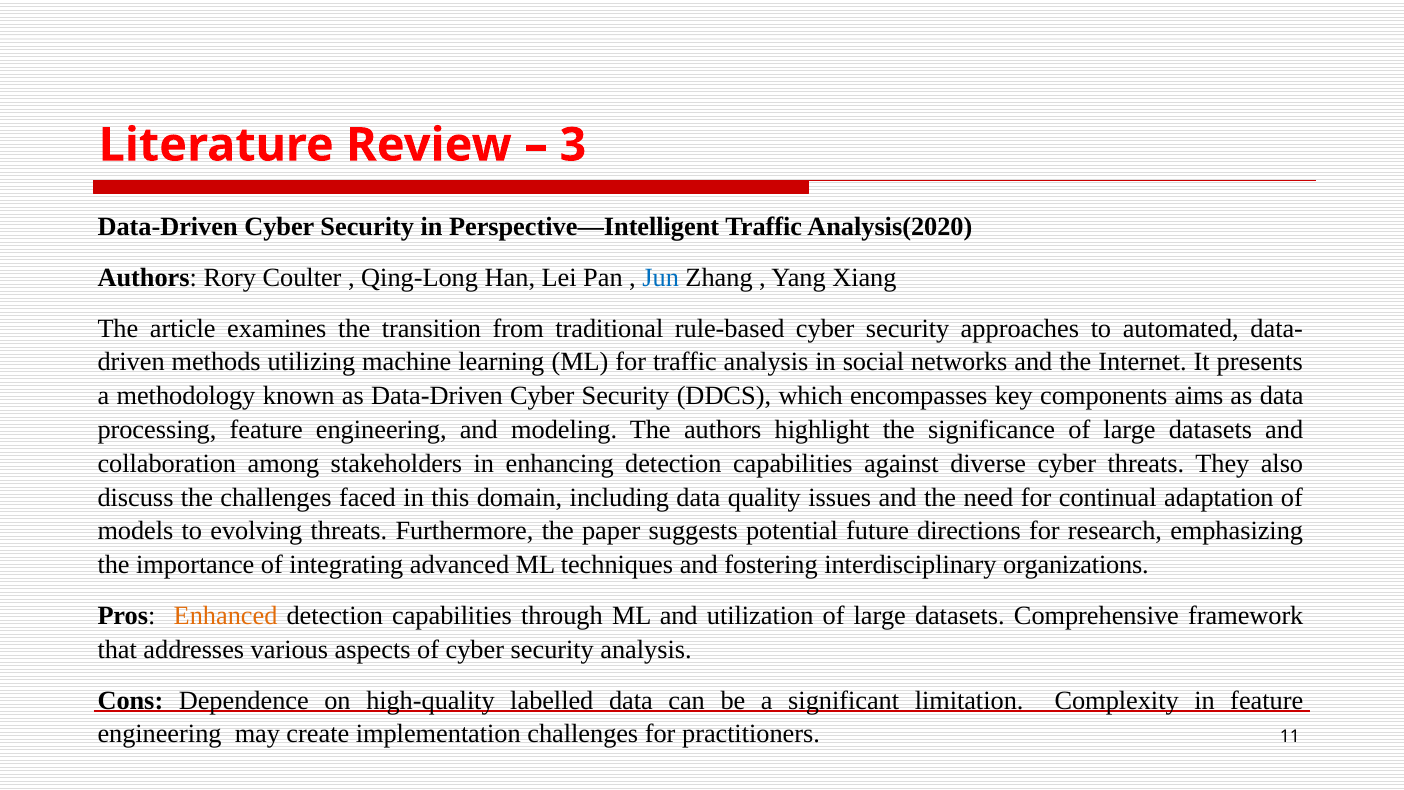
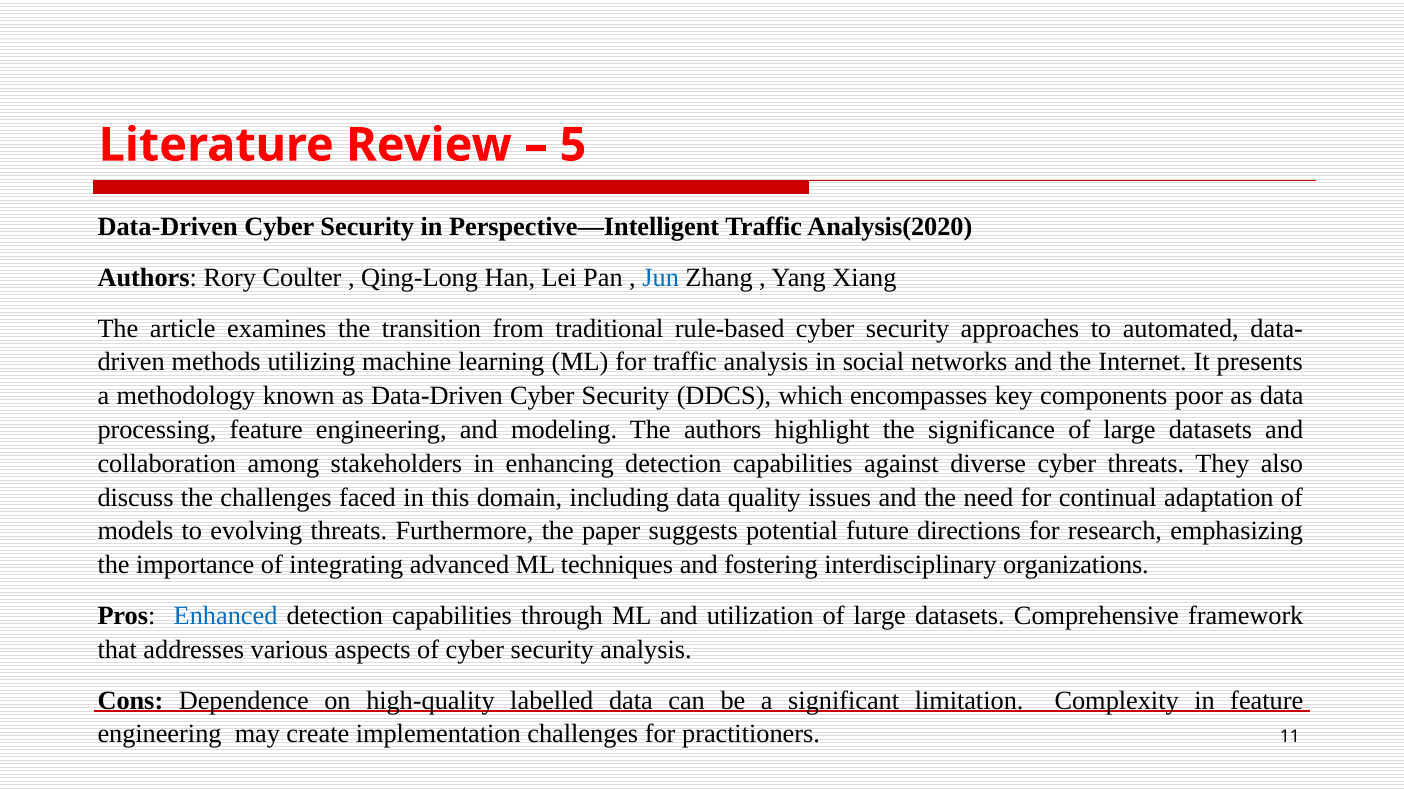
3: 3 -> 5
aims: aims -> poor
Enhanced colour: orange -> blue
